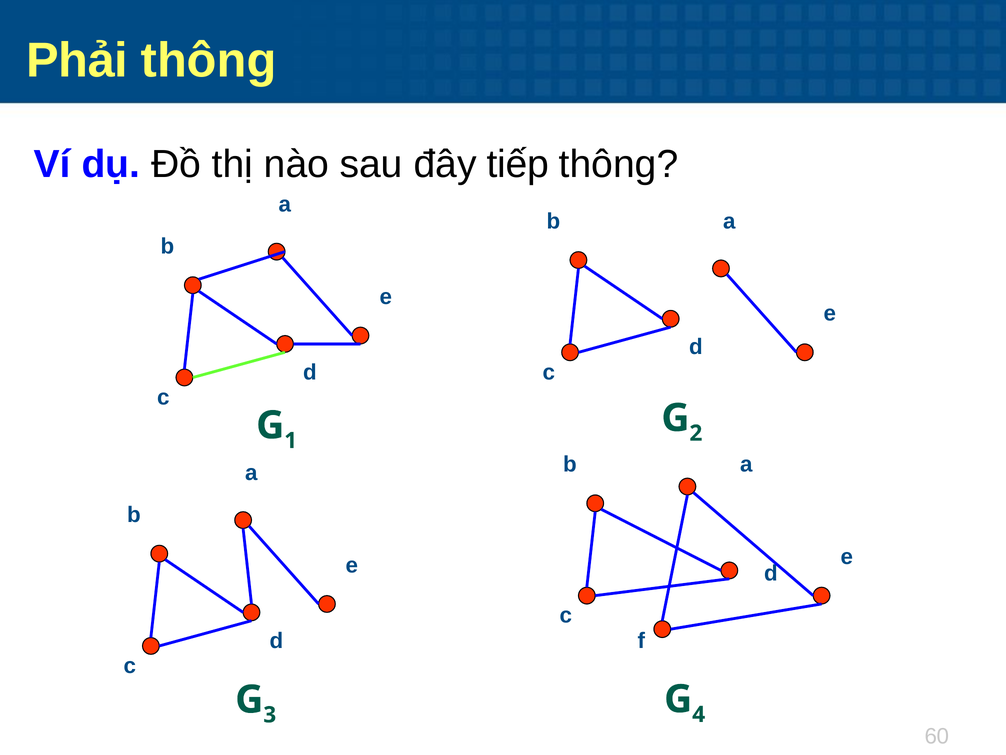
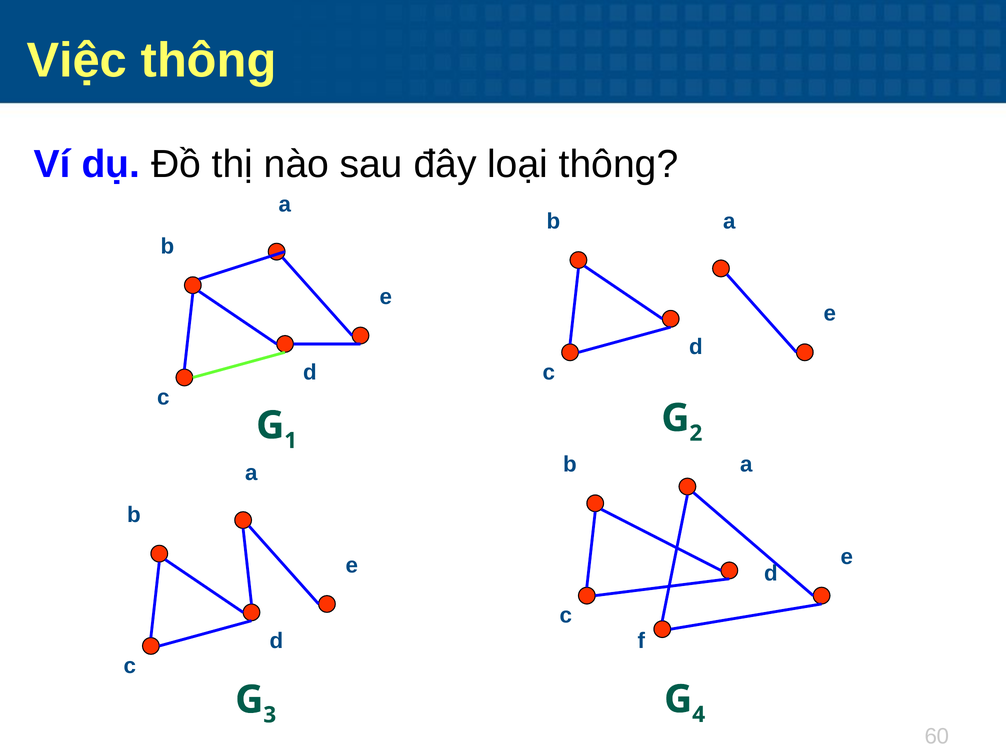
Phải: Phải -> Việc
tiếp: tiếp -> loại
